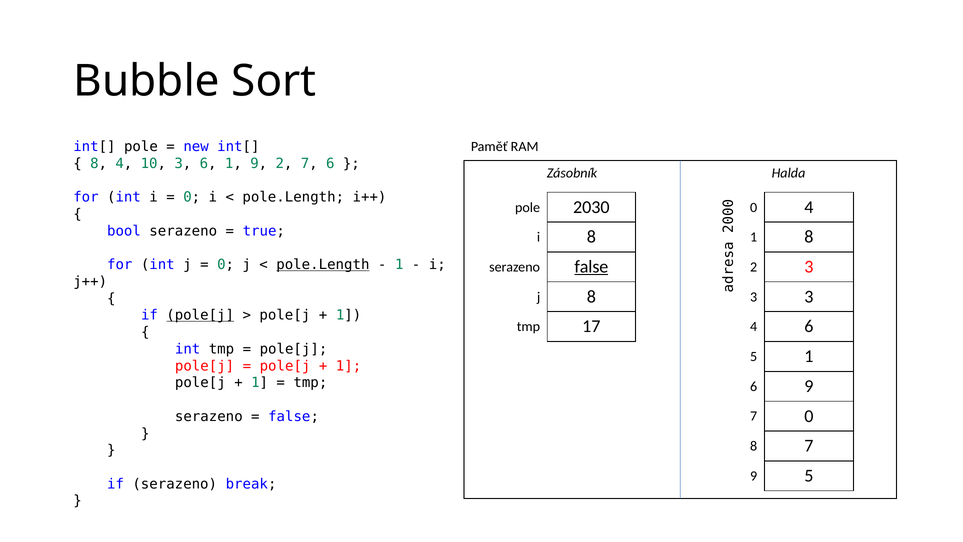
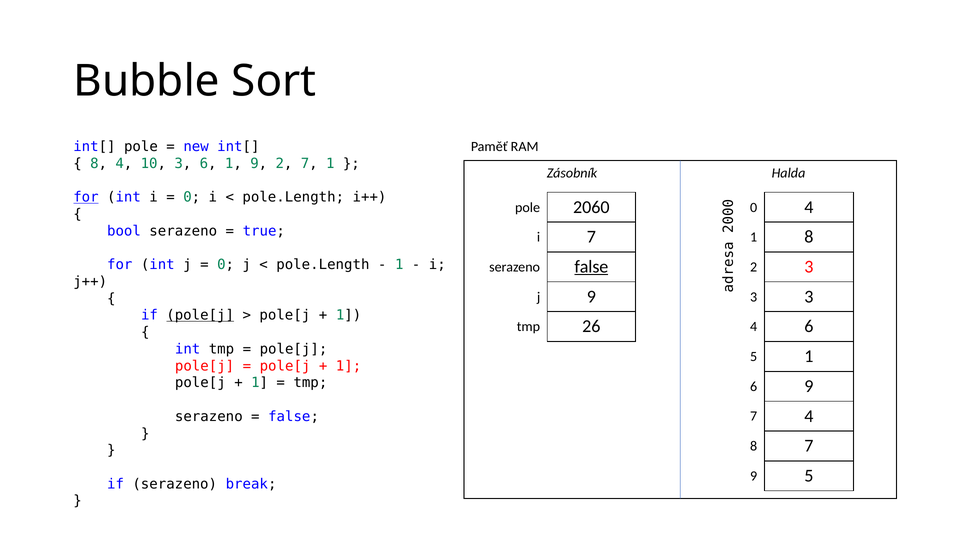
7 6: 6 -> 1
for at (86, 197) underline: none -> present
2030: 2030 -> 2060
i 8: 8 -> 7
pole.Length at (323, 264) underline: present -> none
j 8: 8 -> 9
17: 17 -> 26
7 0: 0 -> 4
